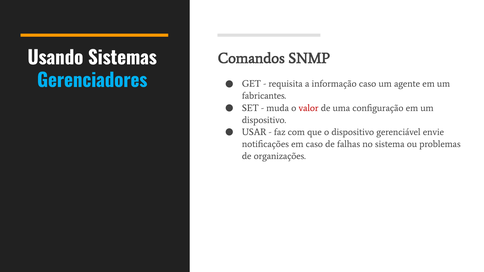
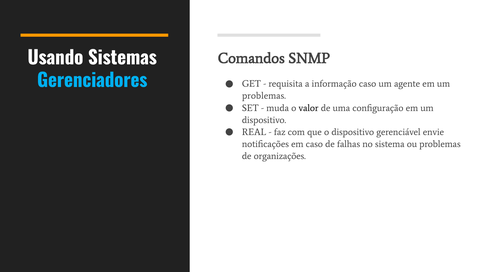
fabricantes at (264, 96): fabricantes -> problemas
valor colour: red -> black
USAR: USAR -> REAL
